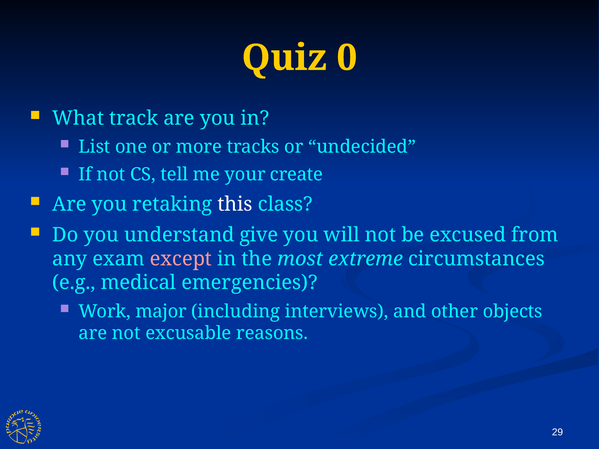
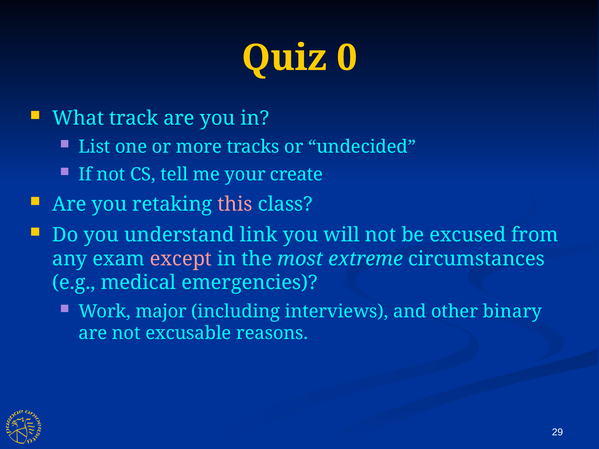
this colour: white -> pink
give: give -> link
objects: objects -> binary
